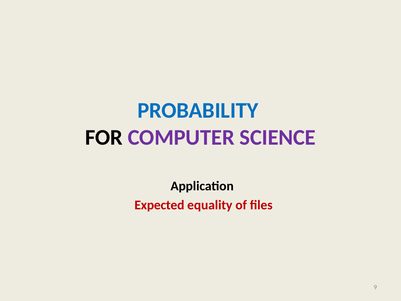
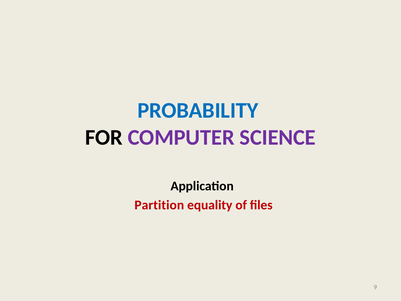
Expected: Expected -> Partition
